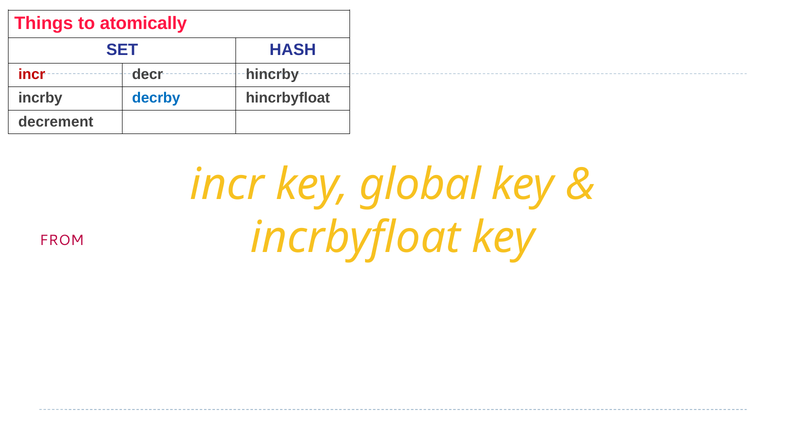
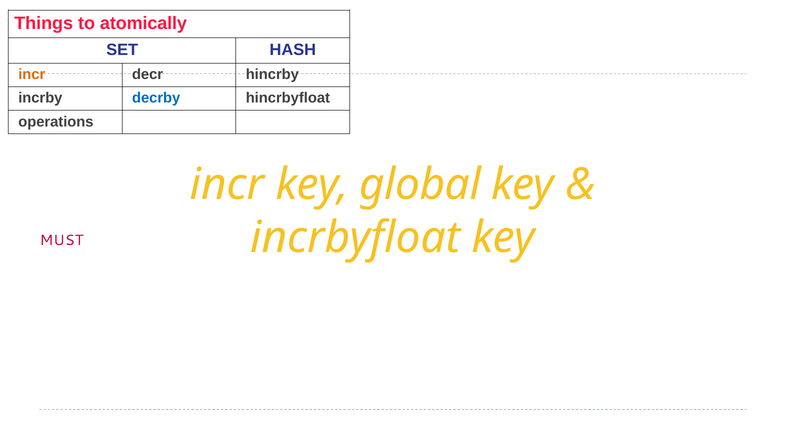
incr at (32, 75) colour: red -> orange
decrement: decrement -> operations
FROM: FROM -> MUST
